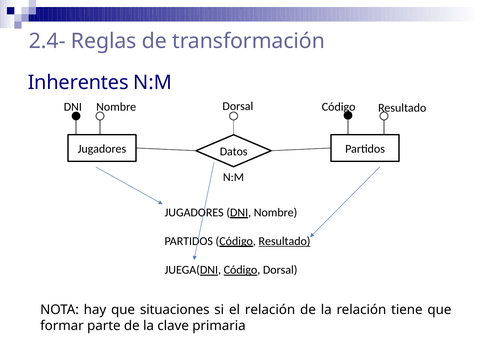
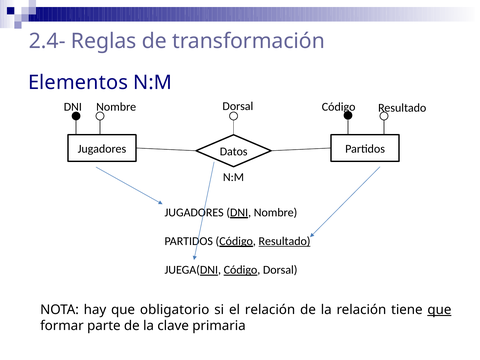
Inherentes: Inherentes -> Elementos
situaciones: situaciones -> obligatorio
que at (439, 310) underline: none -> present
